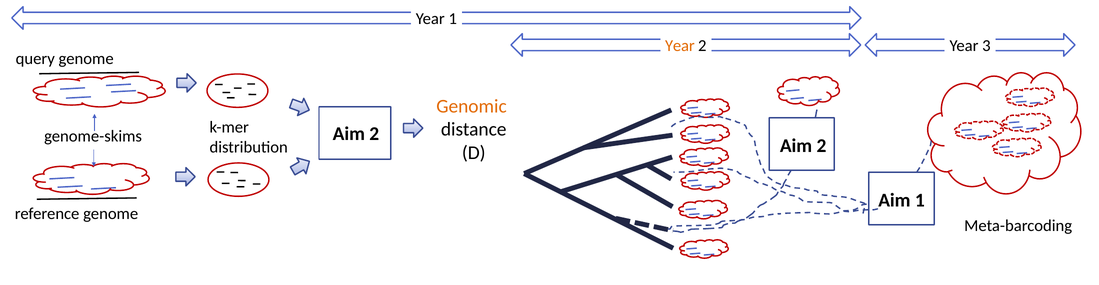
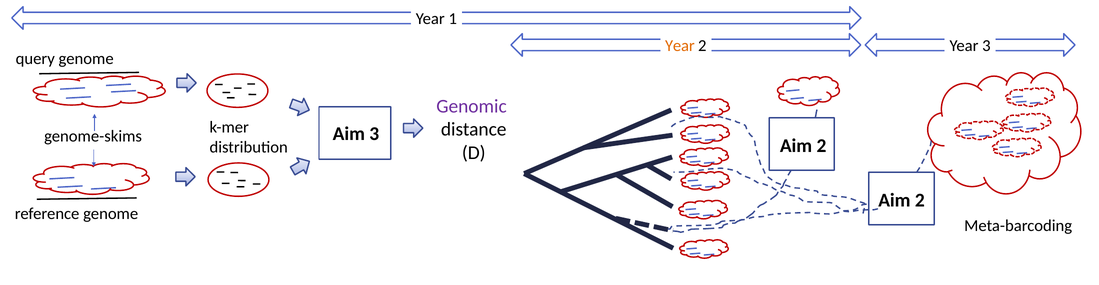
Genomic colour: orange -> purple
2 at (374, 134): 2 -> 3
1 at (920, 200): 1 -> 2
